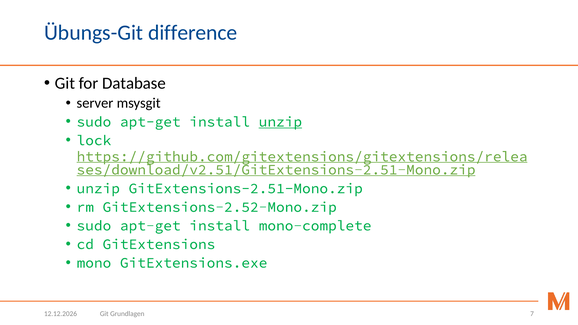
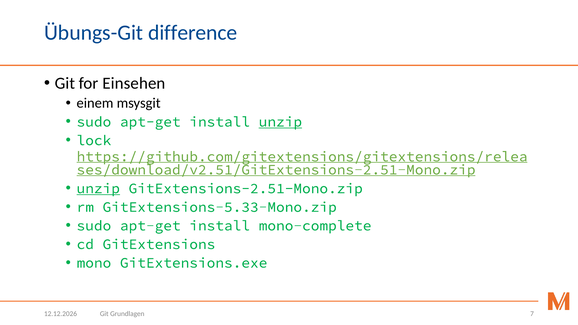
Database: Database -> Einsehen
server: server -> einem
unzip at (98, 189) underline: none -> present
GitExtensions-2.52-Mono.zip: GitExtensions-2.52-Mono.zip -> GitExtensions-5.33-Mono.zip
